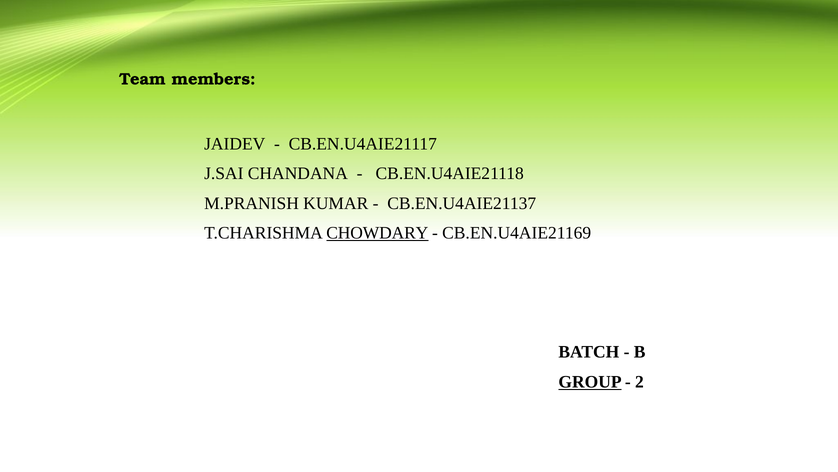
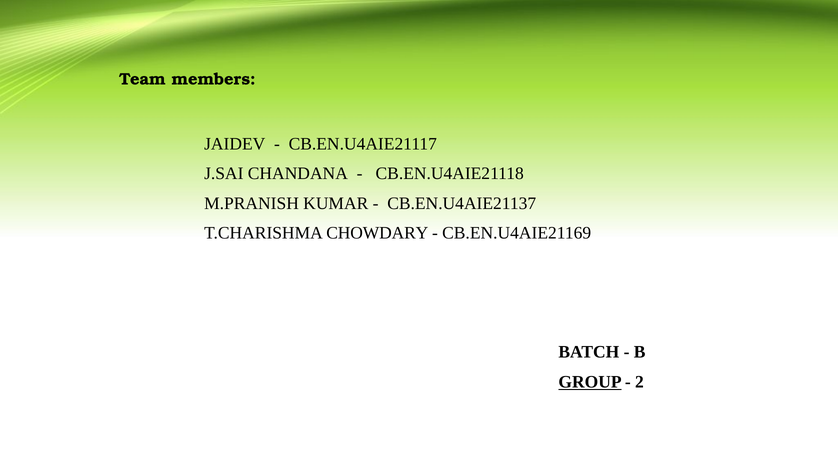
CHOWDARY underline: present -> none
